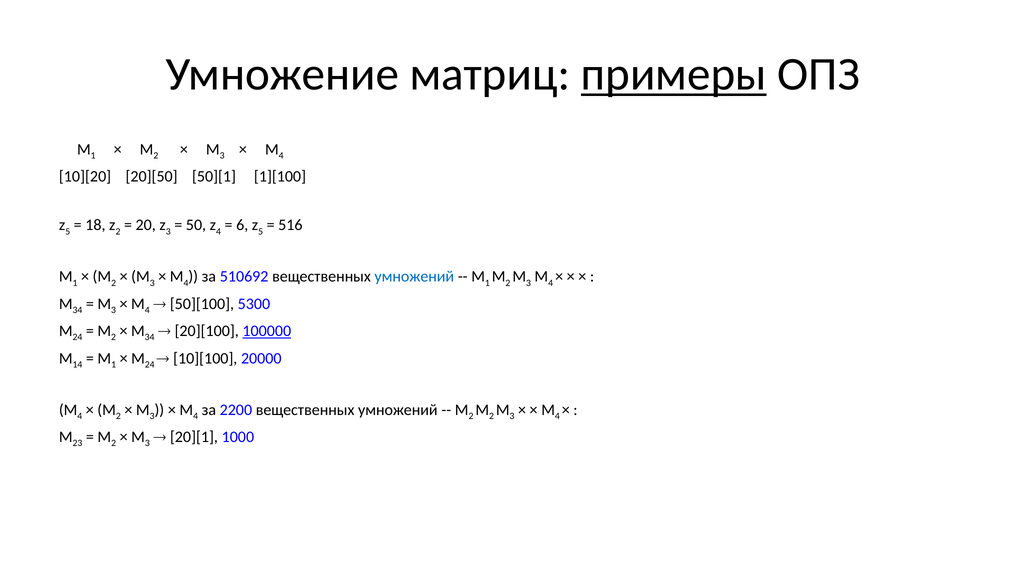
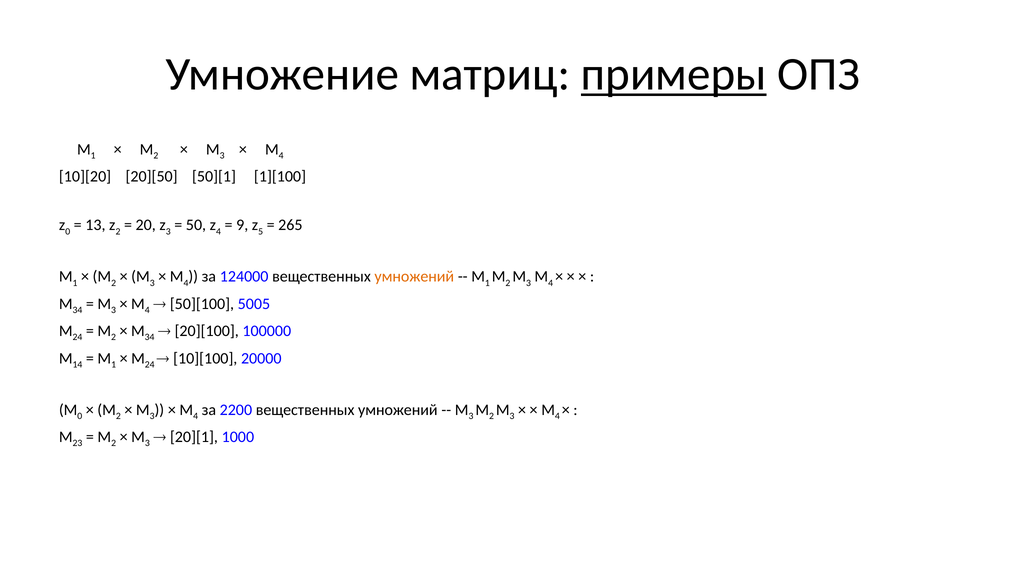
5 at (68, 231): 5 -> 0
18 at (95, 225): 18 -> 13
6: 6 -> 9
516: 516 -> 265
510692: 510692 -> 124000
умножений at (414, 277) colour: blue -> orange
5300: 5300 -> 5005
100000 underline: present -> none
4 at (80, 416): 4 -> 0
2 at (471, 416): 2 -> 3
